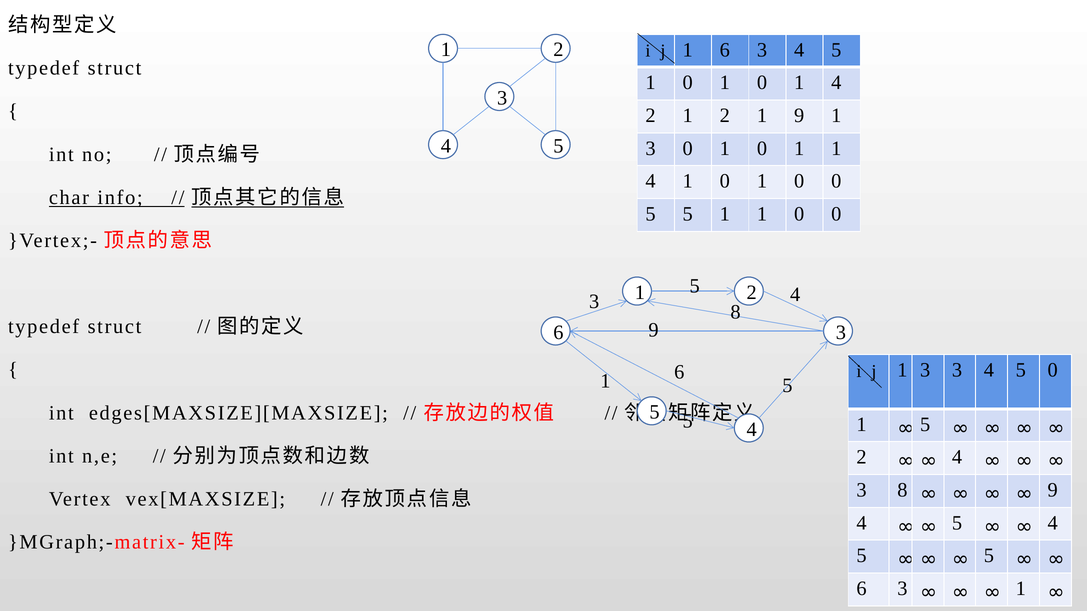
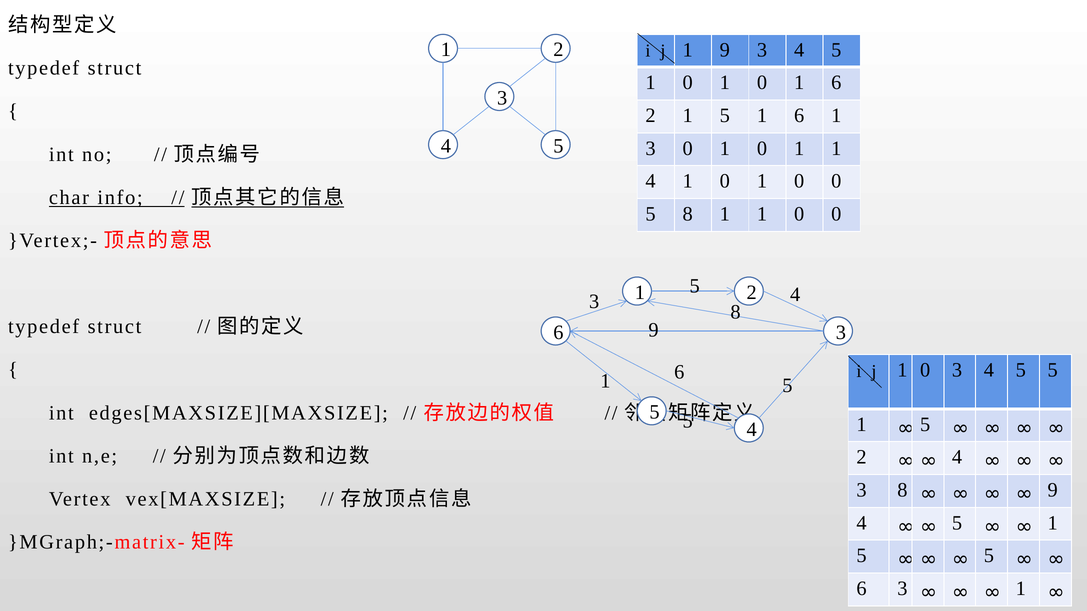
j 1 6: 6 -> 9
0 1 4: 4 -> 6
2 1 2: 2 -> 5
9 at (799, 116): 9 -> 6
5 at (688, 214): 5 -> 8
j 1 3: 3 -> 0
4 5 0: 0 -> 5
4 at (1053, 523): 4 -> 1
